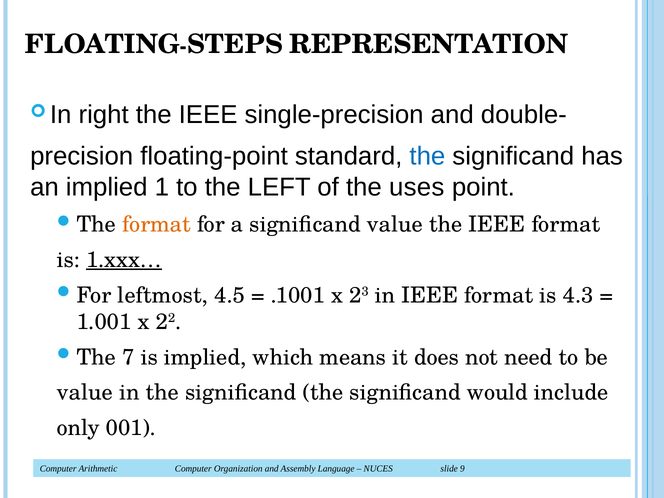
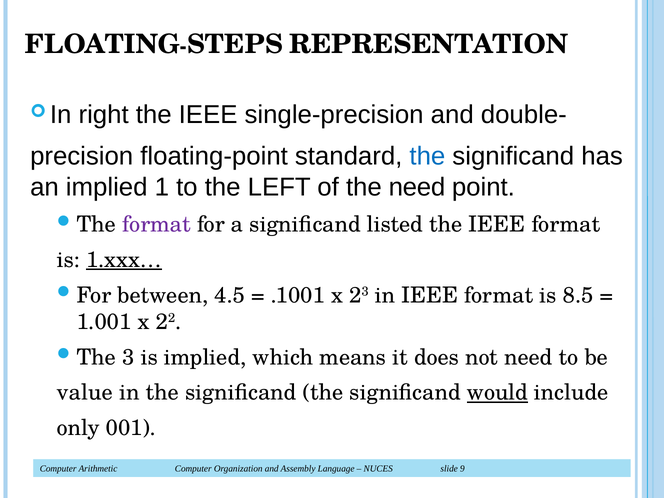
the uses: uses -> need
format at (156, 224) colour: orange -> purple
significand value: value -> listed
leftmost: leftmost -> between
4.3: 4.3 -> 8.5
7: 7 -> 3
would underline: none -> present
